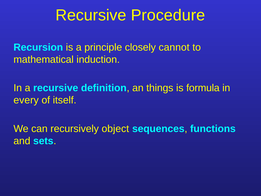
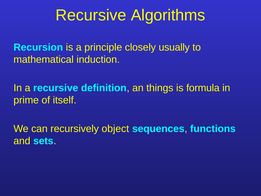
Procedure: Procedure -> Algorithms
cannot: cannot -> usually
every: every -> prime
